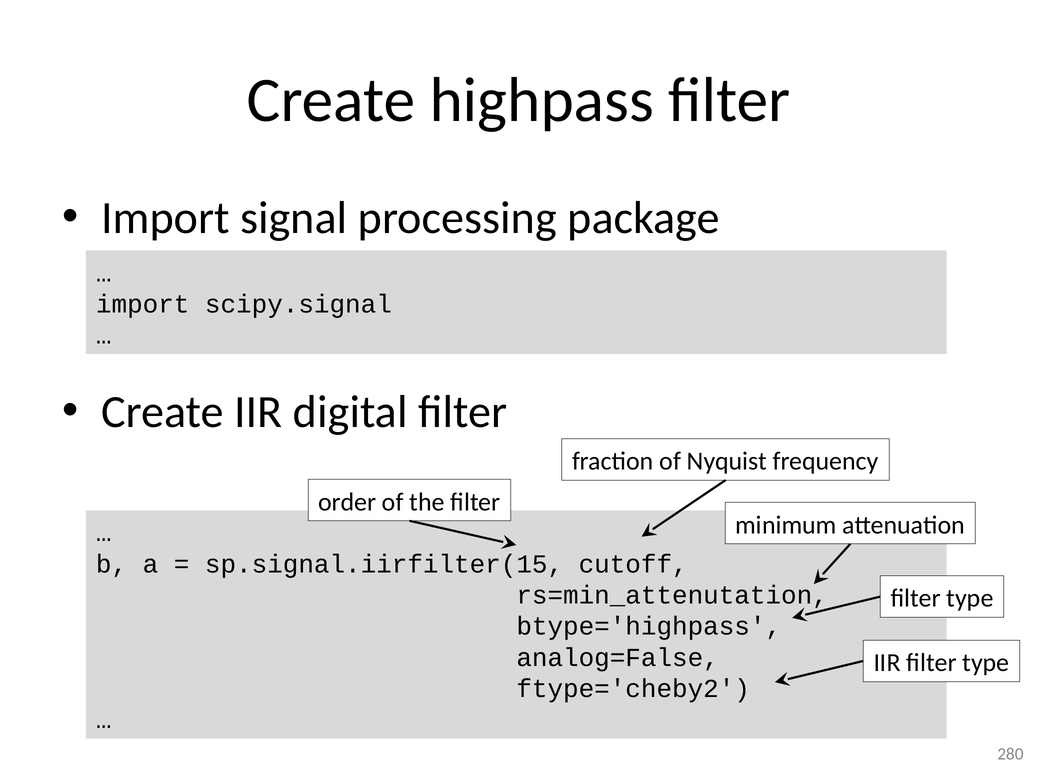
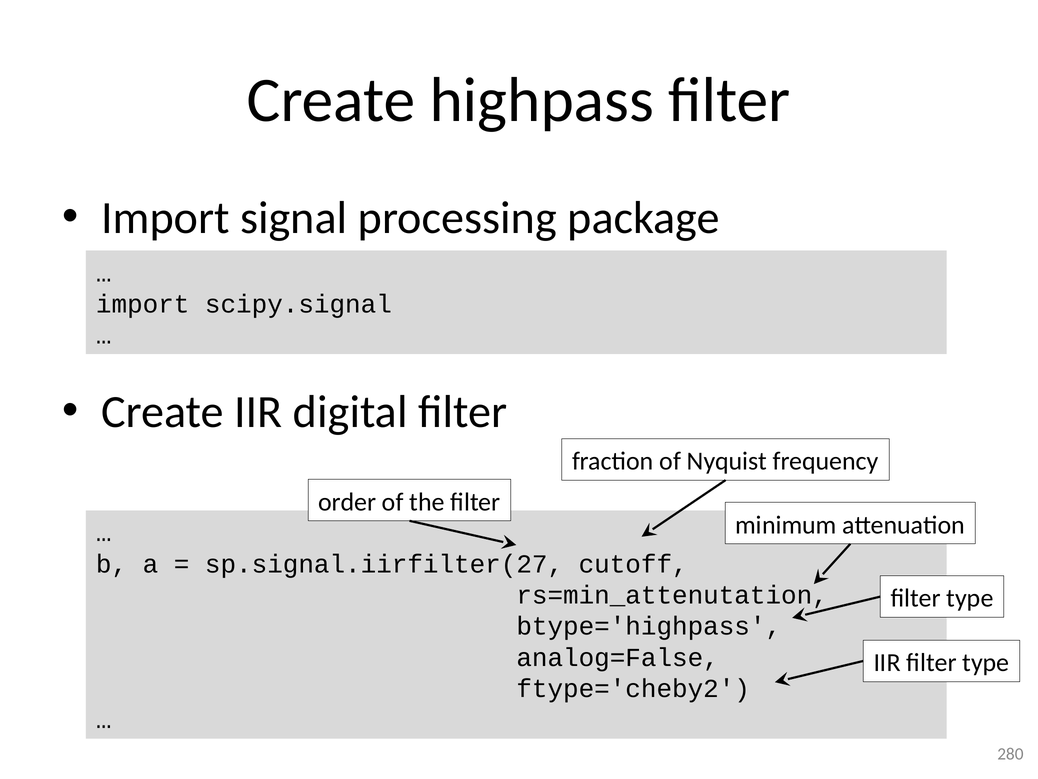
sp.signal.iirfilter(15: sp.signal.iirfilter(15 -> sp.signal.iirfilter(27
